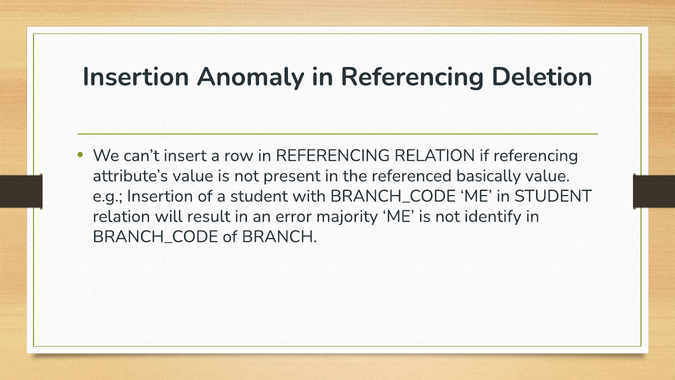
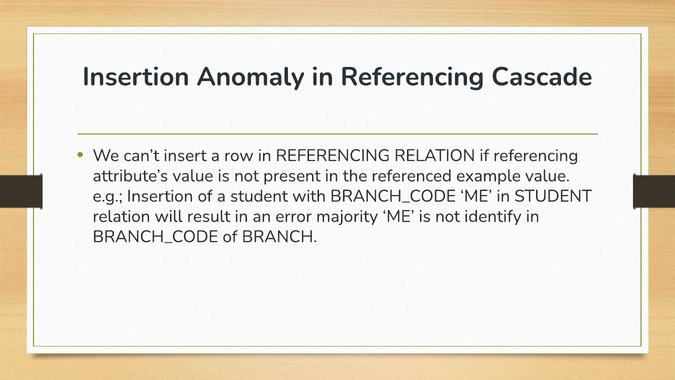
Deletion: Deletion -> Cascade
basically: basically -> example
